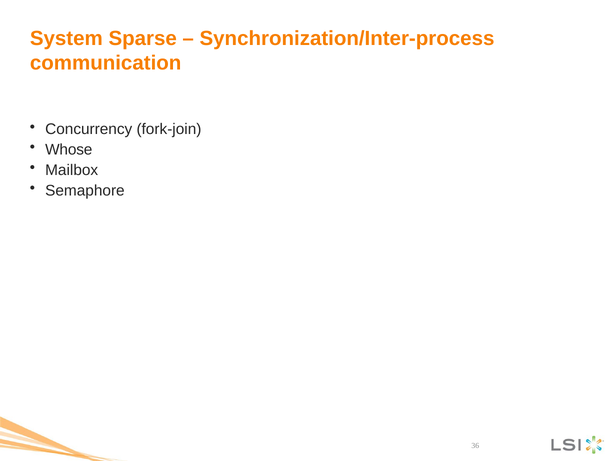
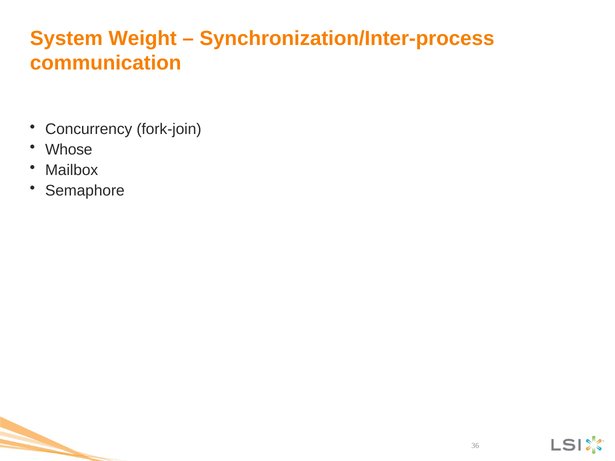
Sparse: Sparse -> Weight
